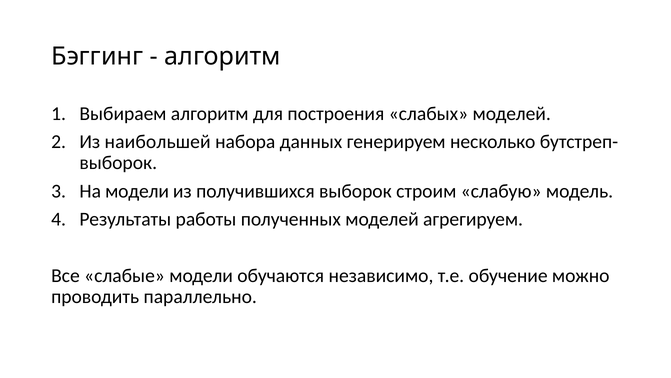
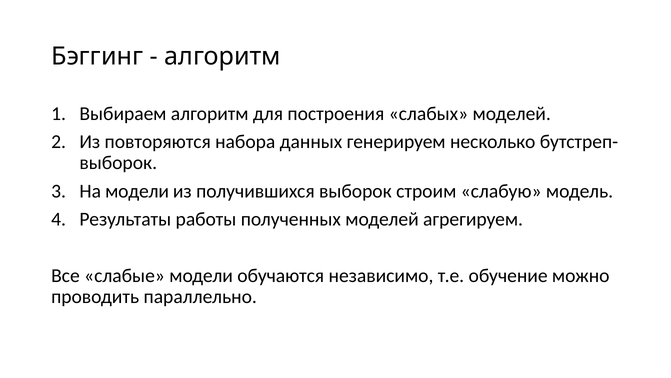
наибольшей: наибольшей -> повторяются
